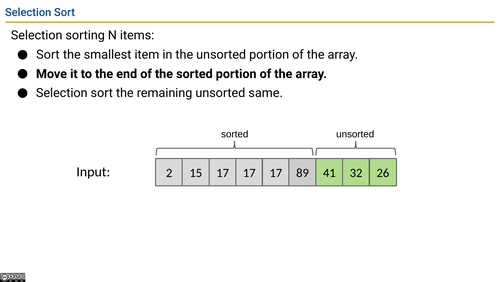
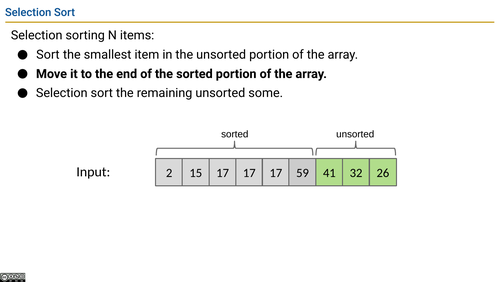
same: same -> some
89: 89 -> 59
